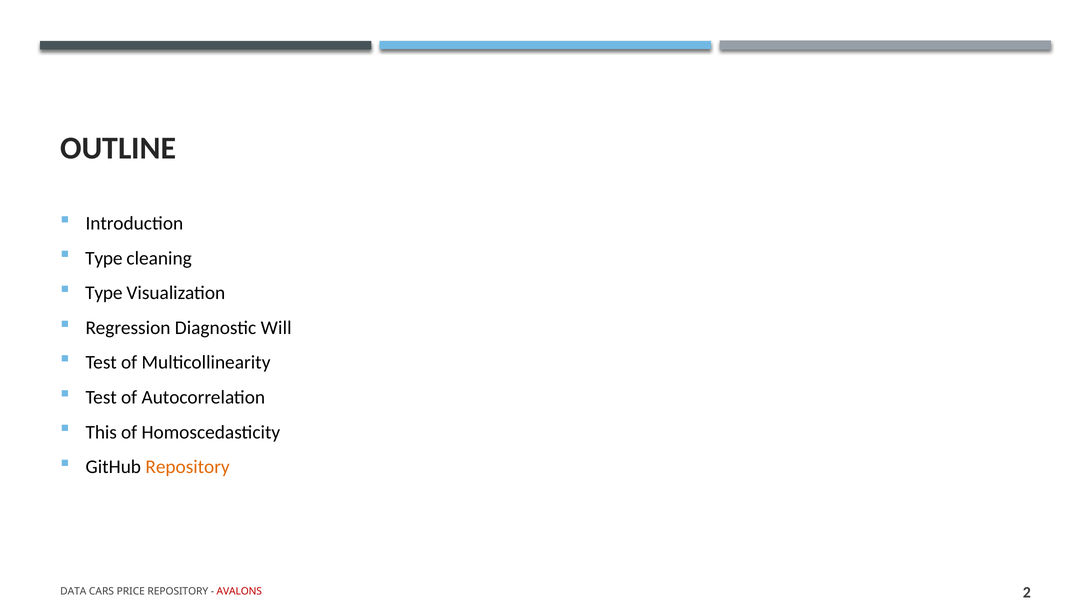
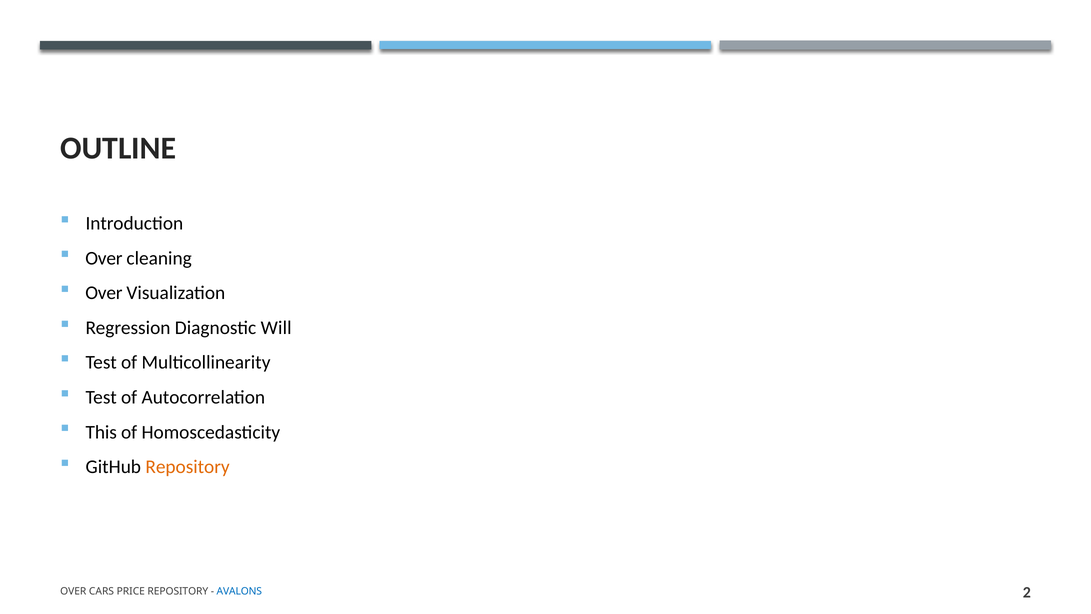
Type at (104, 258): Type -> Over
Type at (104, 293): Type -> Over
DATA at (73, 591): DATA -> OVER
AVALONS colour: red -> blue
